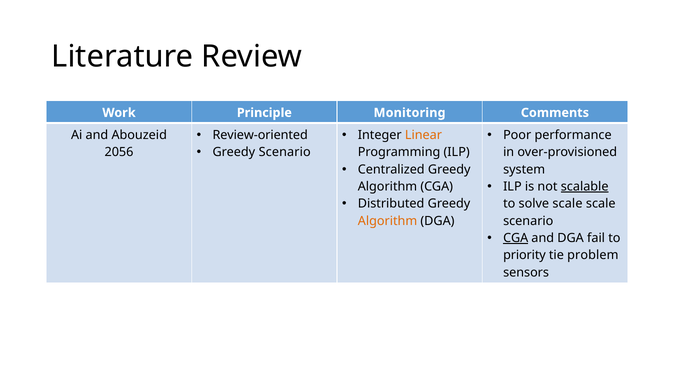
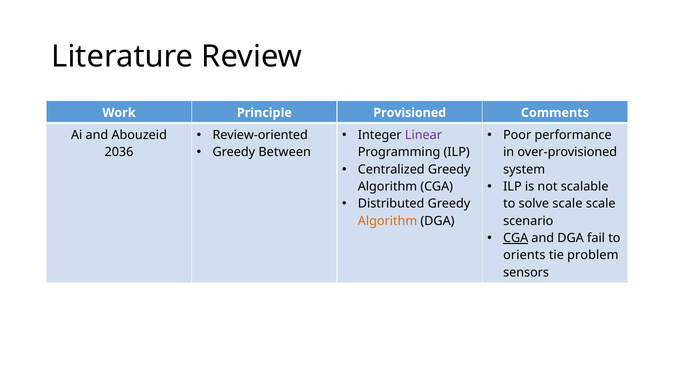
Monitoring: Monitoring -> Provisioned
Linear colour: orange -> purple
Greedy Scenario: Scenario -> Between
2056: 2056 -> 2036
scalable underline: present -> none
priority: priority -> orients
